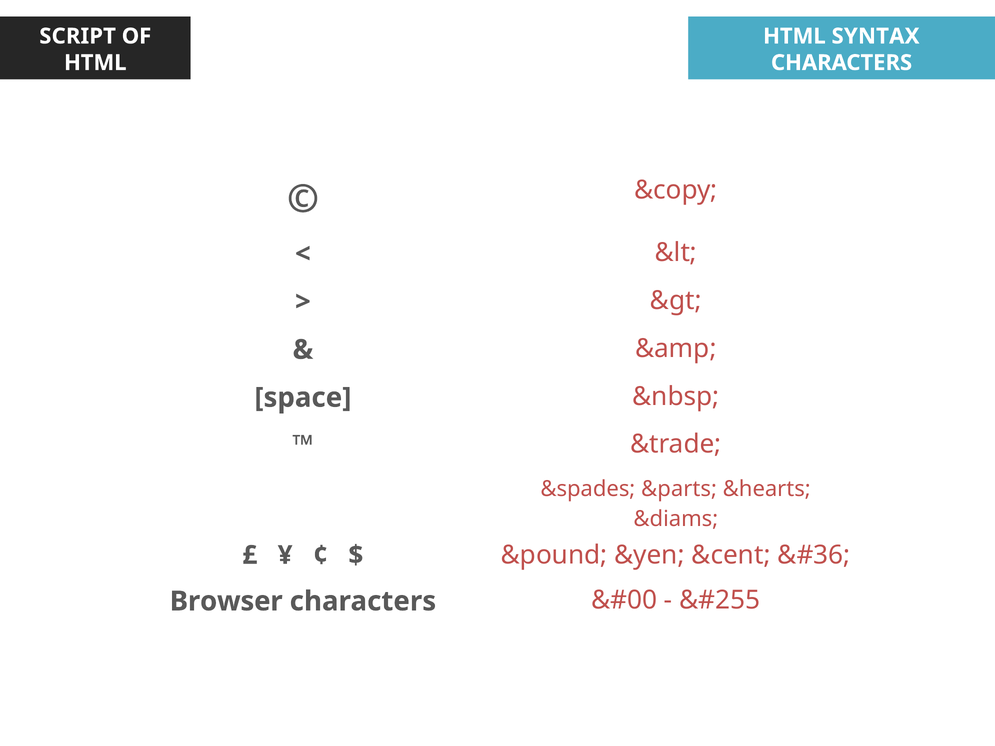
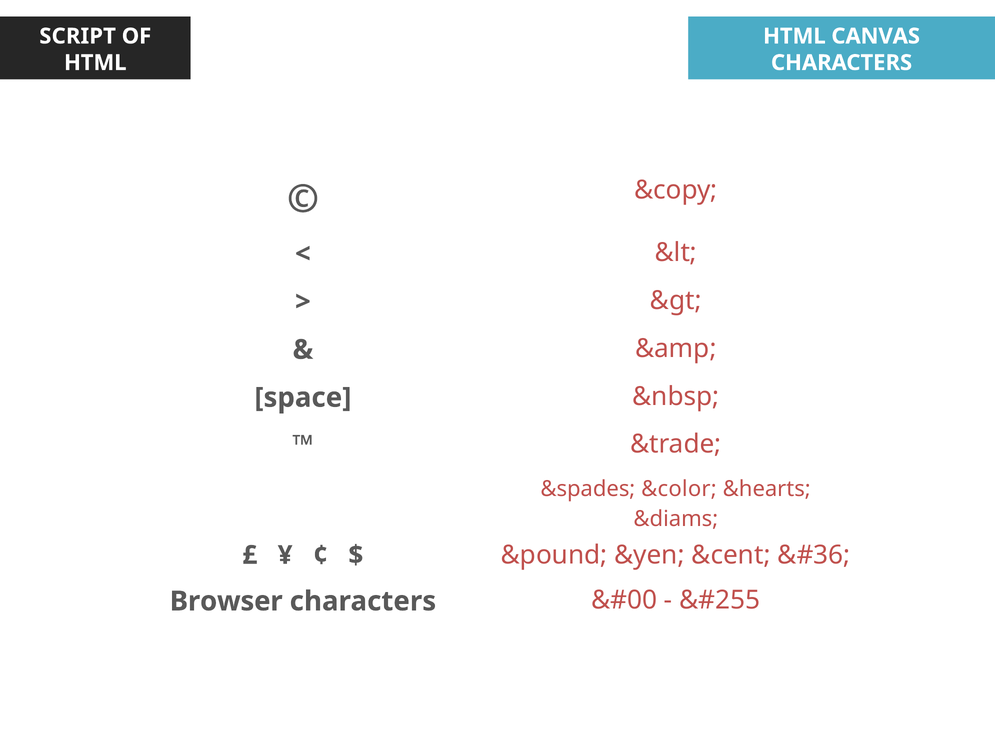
SYNTAX: SYNTAX -> CANVAS
&parts: &parts -> &color
